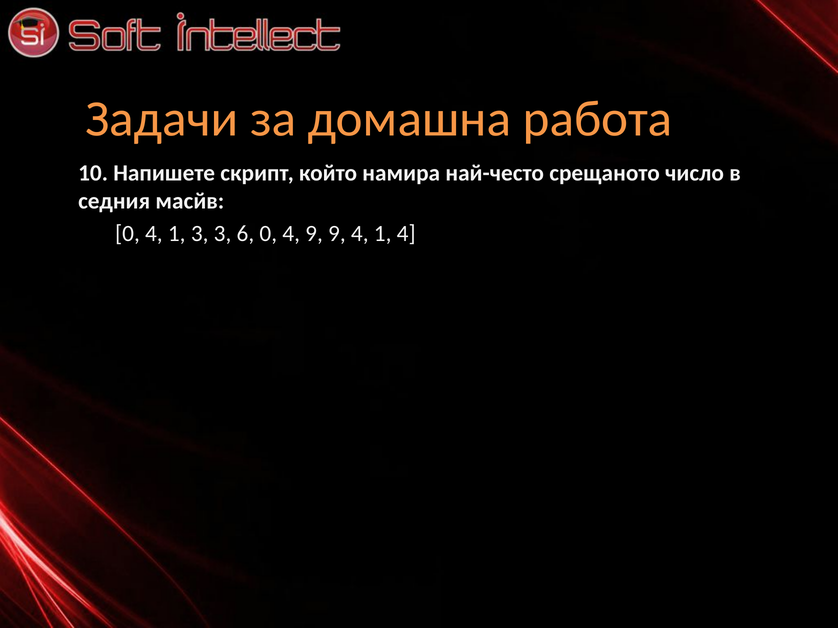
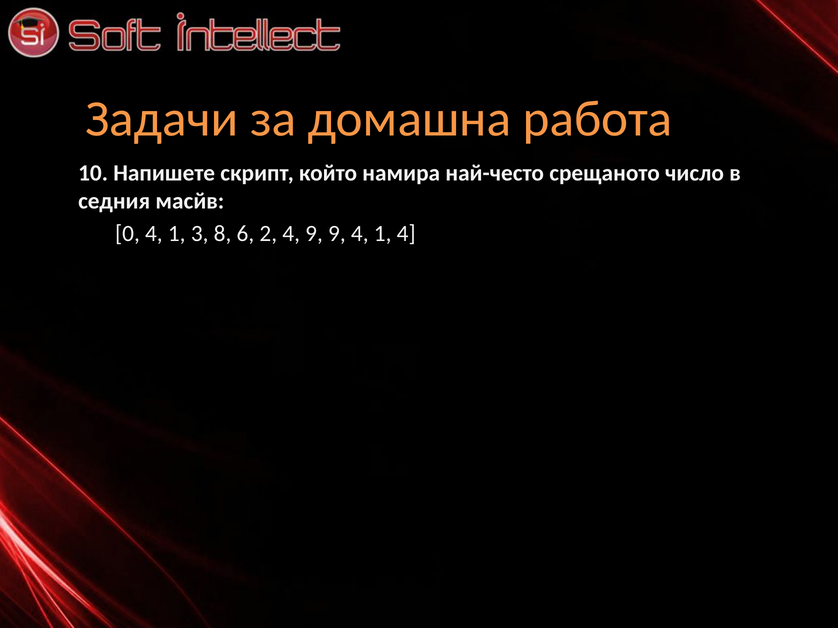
3 3: 3 -> 8
6 0: 0 -> 2
